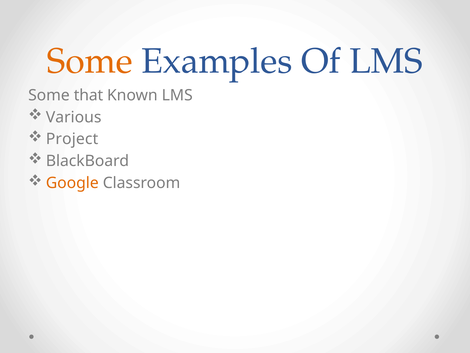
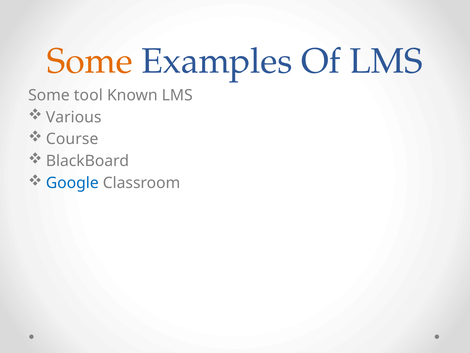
that: that -> tool
Project: Project -> Course
Google colour: orange -> blue
